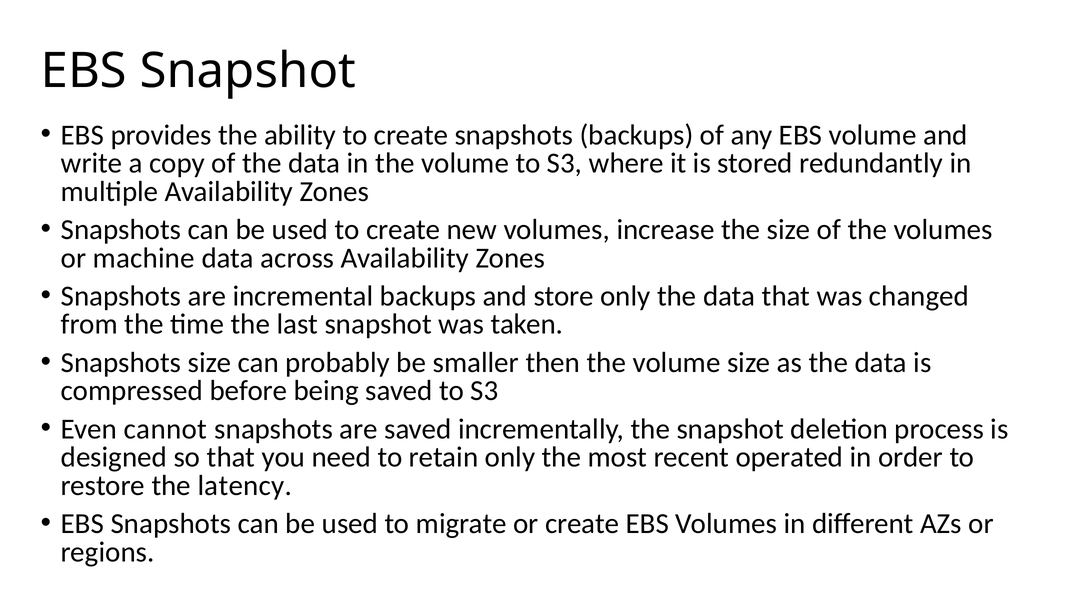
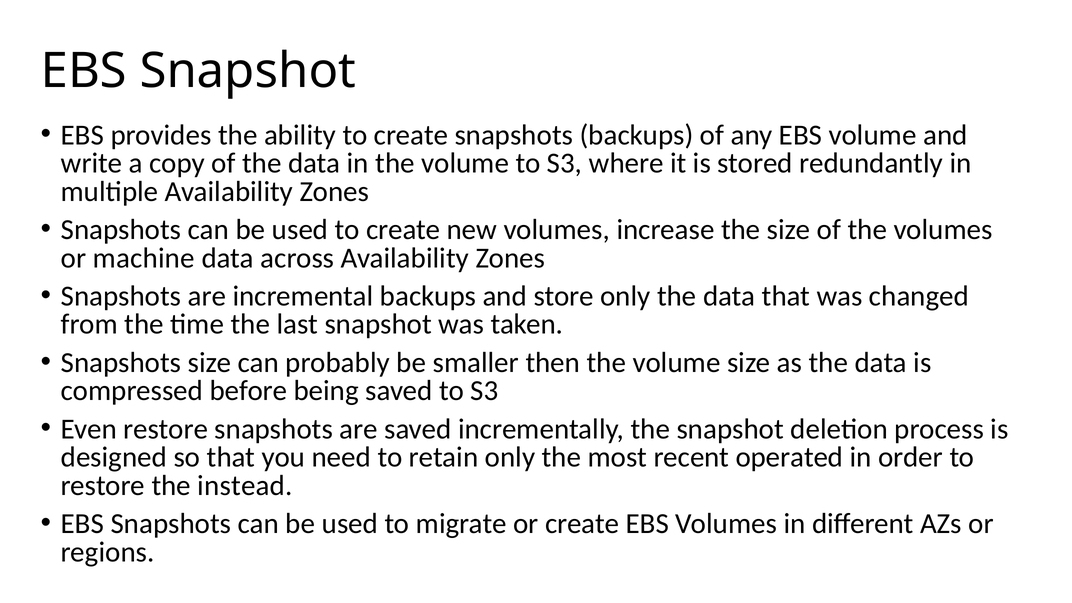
Even cannot: cannot -> restore
latency: latency -> instead
